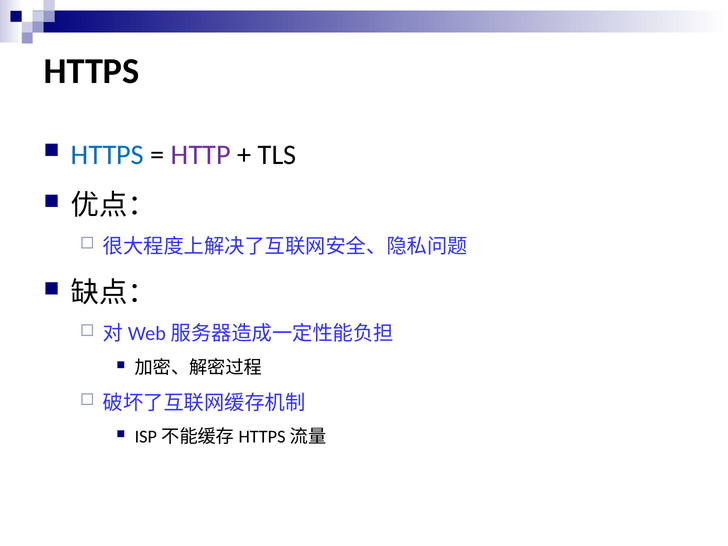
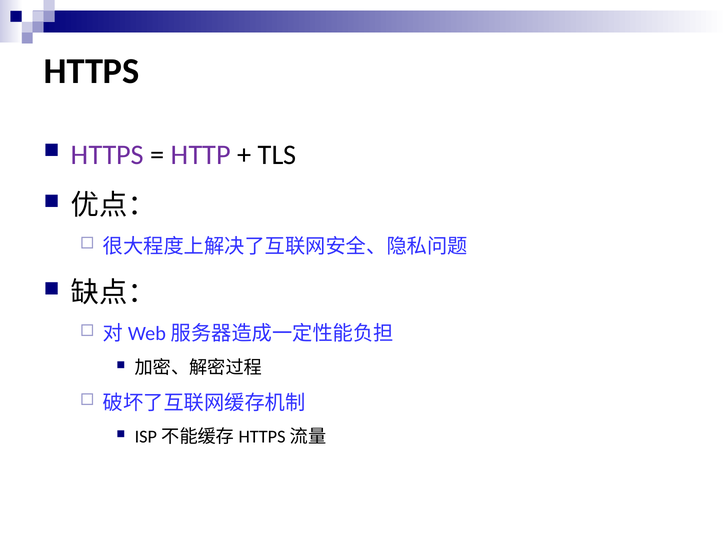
HTTPS at (107, 155) colour: blue -> purple
